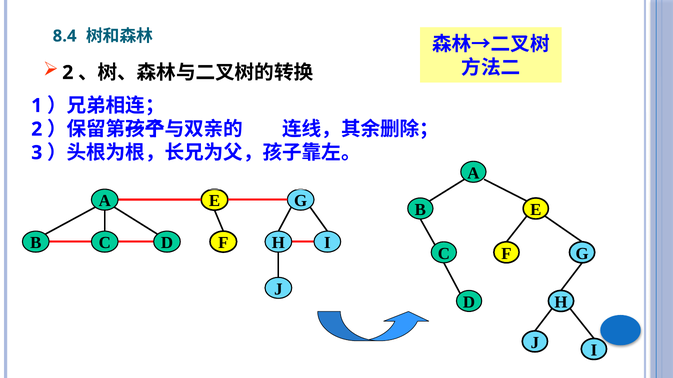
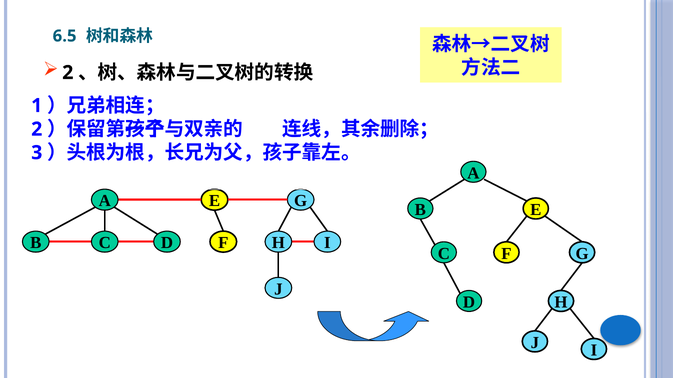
8.4: 8.4 -> 6.5
